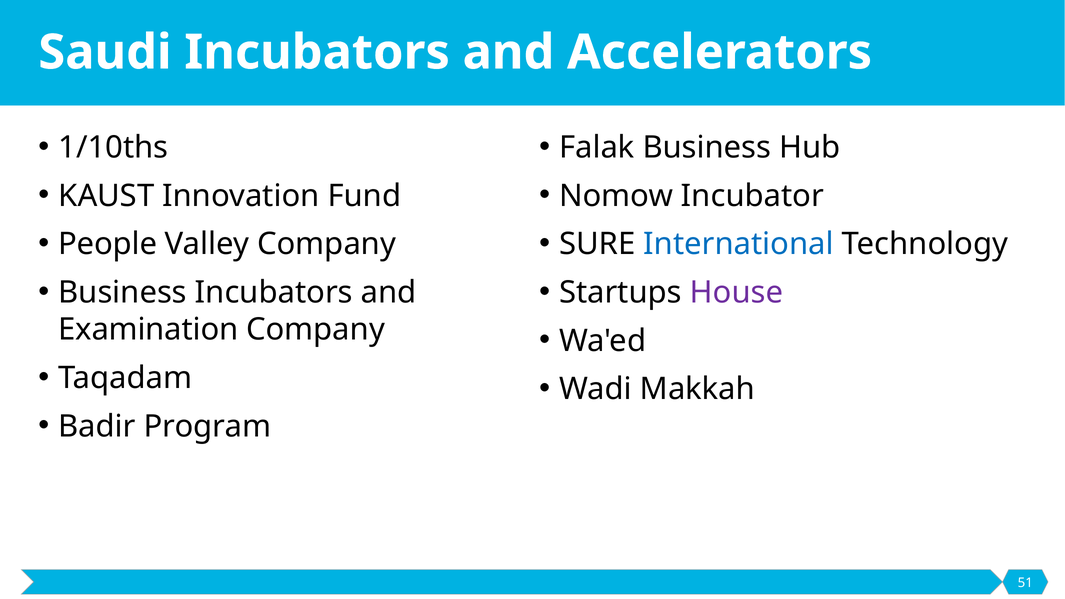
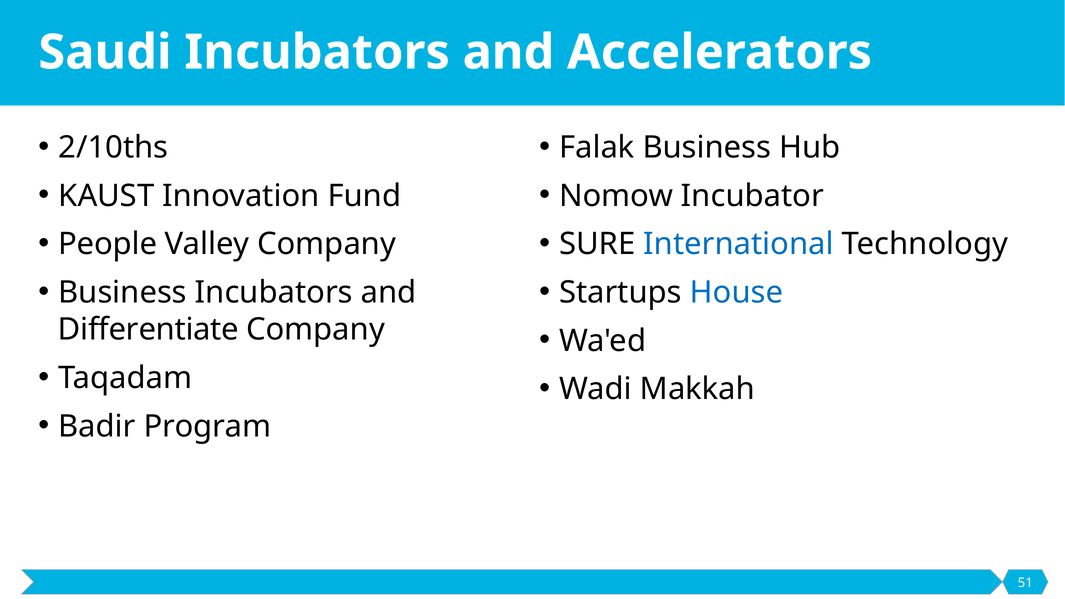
1/10ths: 1/10ths -> 2/10ths
House colour: purple -> blue
Examination: Examination -> Differentiate
